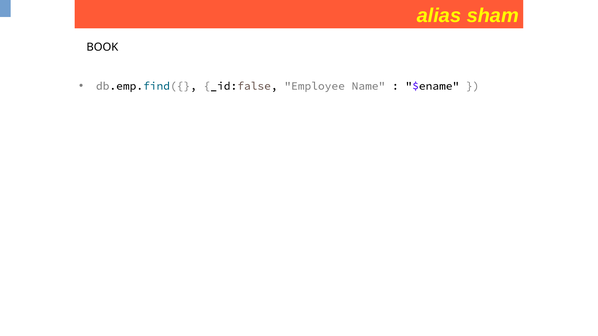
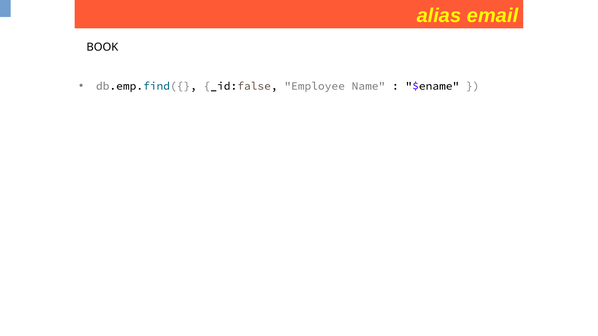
sham: sham -> email
